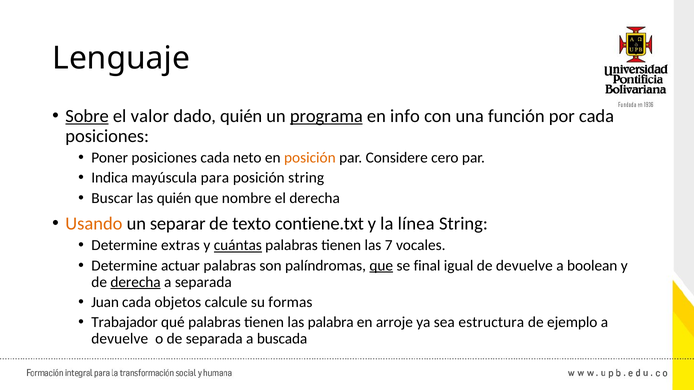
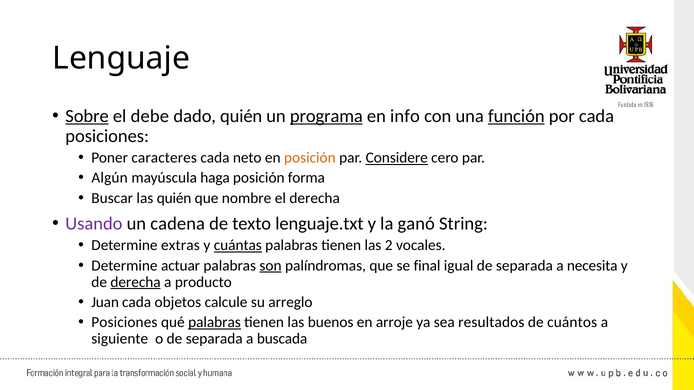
valor: valor -> debe
función underline: none -> present
Poner posiciones: posiciones -> caracteres
Considere underline: none -> present
Indica: Indica -> Algún
para: para -> haga
posición string: string -> forma
Usando colour: orange -> purple
separar: separar -> cadena
contiene.txt: contiene.txt -> lenguaje.txt
línea: línea -> ganó
7: 7 -> 2
son underline: none -> present
que at (381, 266) underline: present -> none
igual de devuelve: devuelve -> separada
boolean: boolean -> necesita
a separada: separada -> producto
formas: formas -> arreglo
Trabajador at (125, 323): Trabajador -> Posiciones
palabras at (214, 323) underline: none -> present
palabra: palabra -> buenos
estructura: estructura -> resultados
ejemplo: ejemplo -> cuántos
devuelve at (120, 339): devuelve -> siguiente
